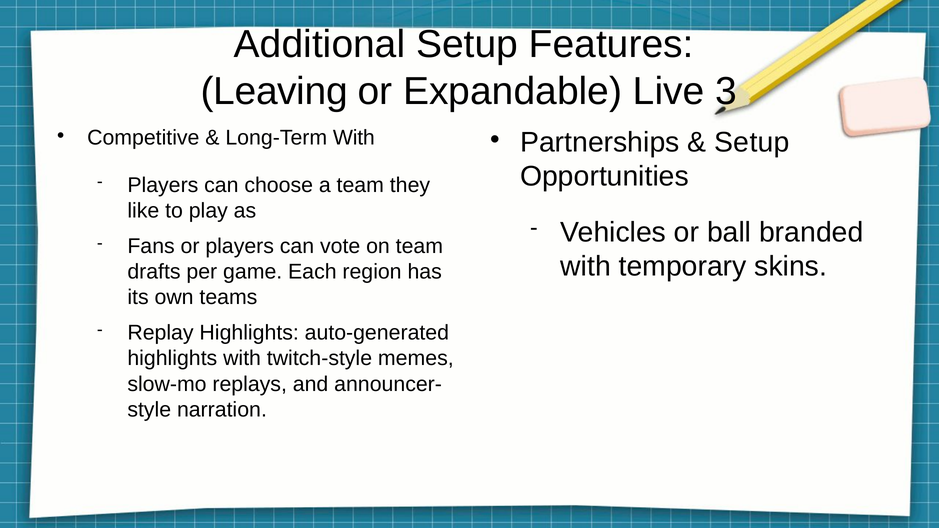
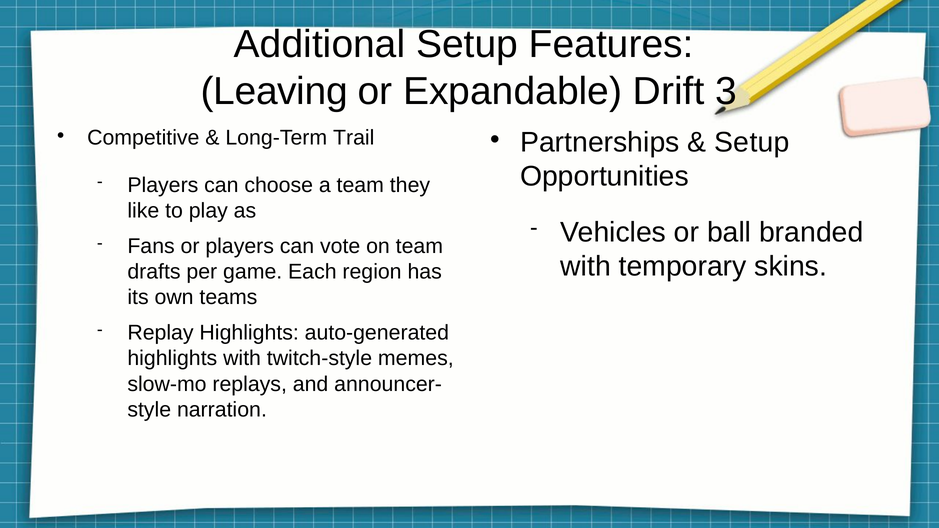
Live: Live -> Drift
Long-Term With: With -> Trail
